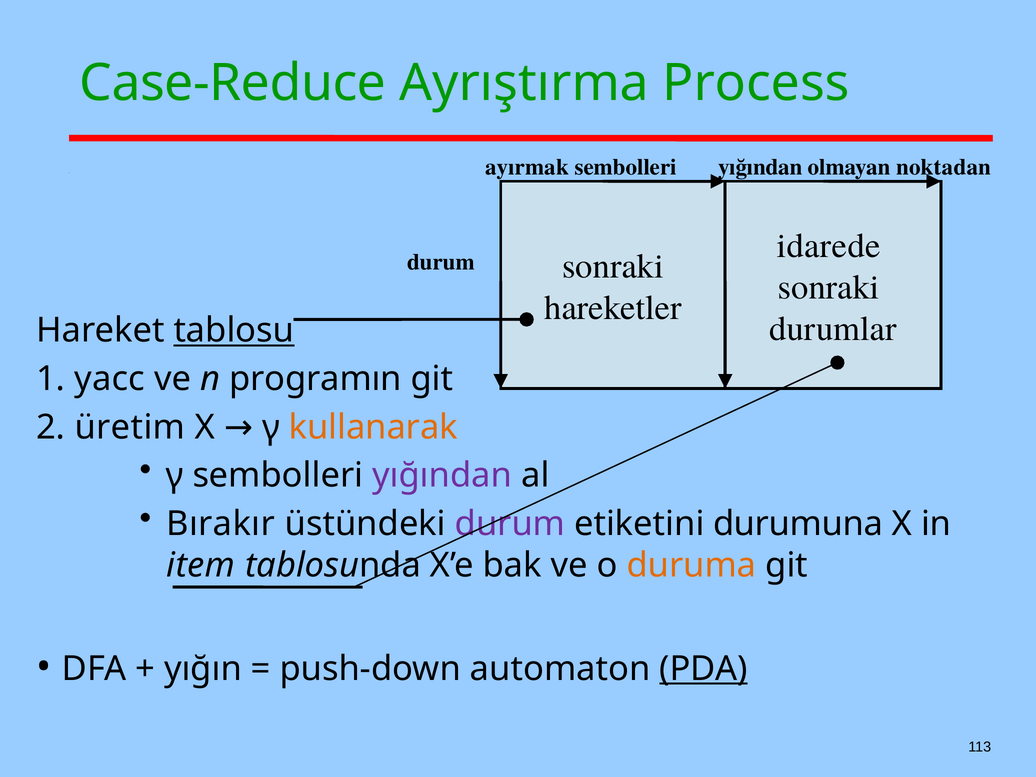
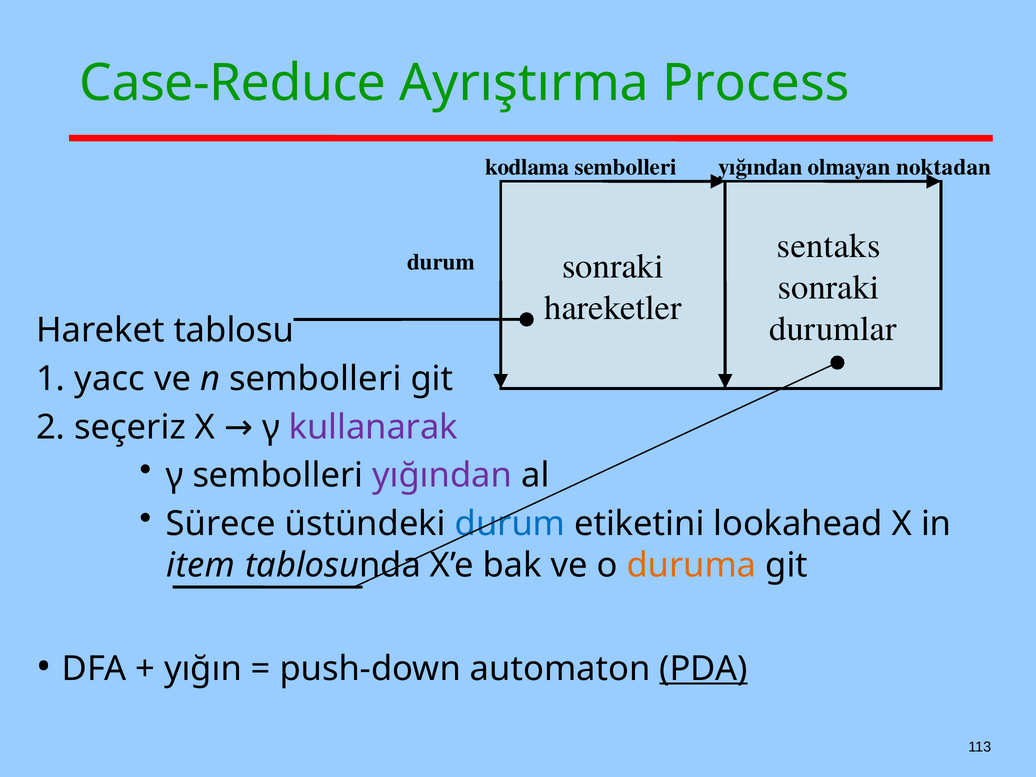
ayırmak: ayırmak -> kodlama
idarede: idarede -> sentaks
tablosu underline: present -> none
n programın: programın -> sembolleri
kullanarak colour: orange -> purple
üretim: üretim -> seçeriz
Bırakır: Bırakır -> Sürece
durum at (510, 524) colour: purple -> blue
durumuna: durumuna -> lookahead
